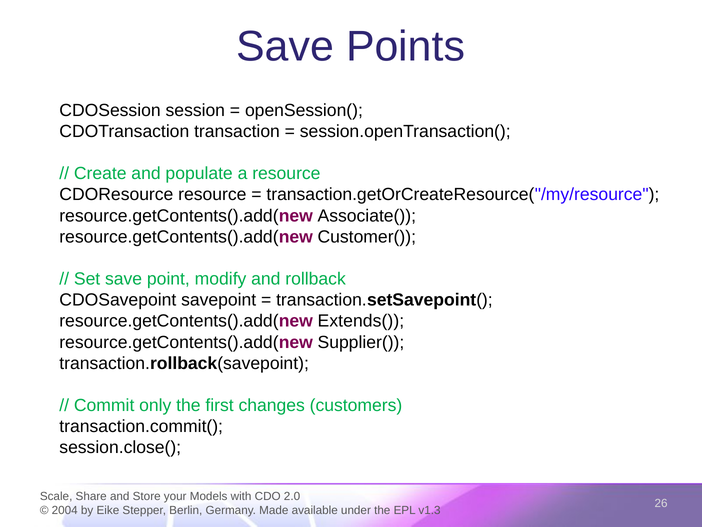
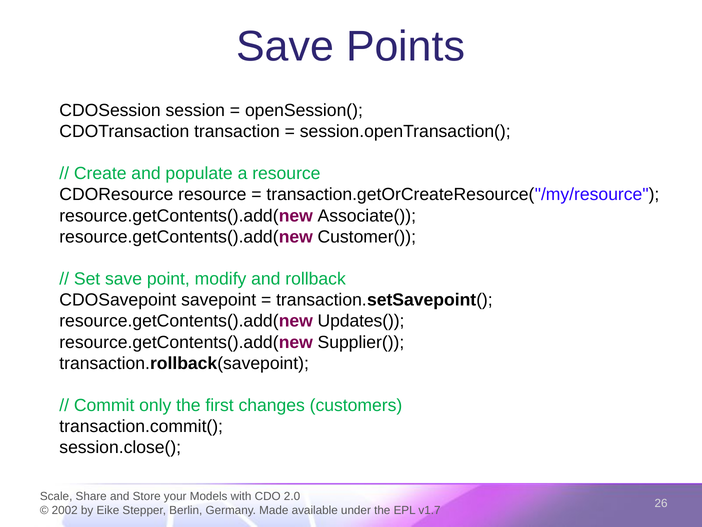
Extends(: Extends( -> Updates(
2004: 2004 -> 2002
v1.3: v1.3 -> v1.7
